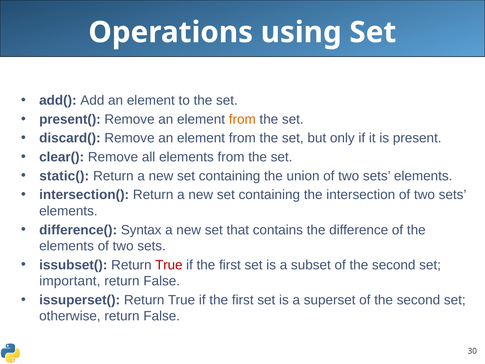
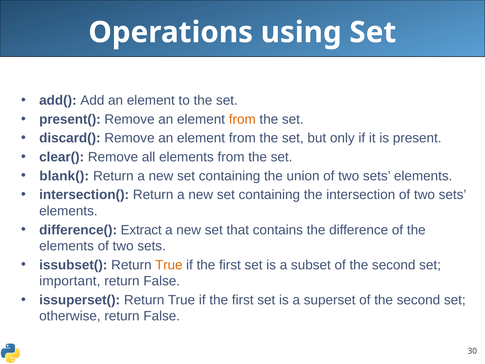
static(: static( -> blank(
Syntax: Syntax -> Extract
True at (169, 265) colour: red -> orange
